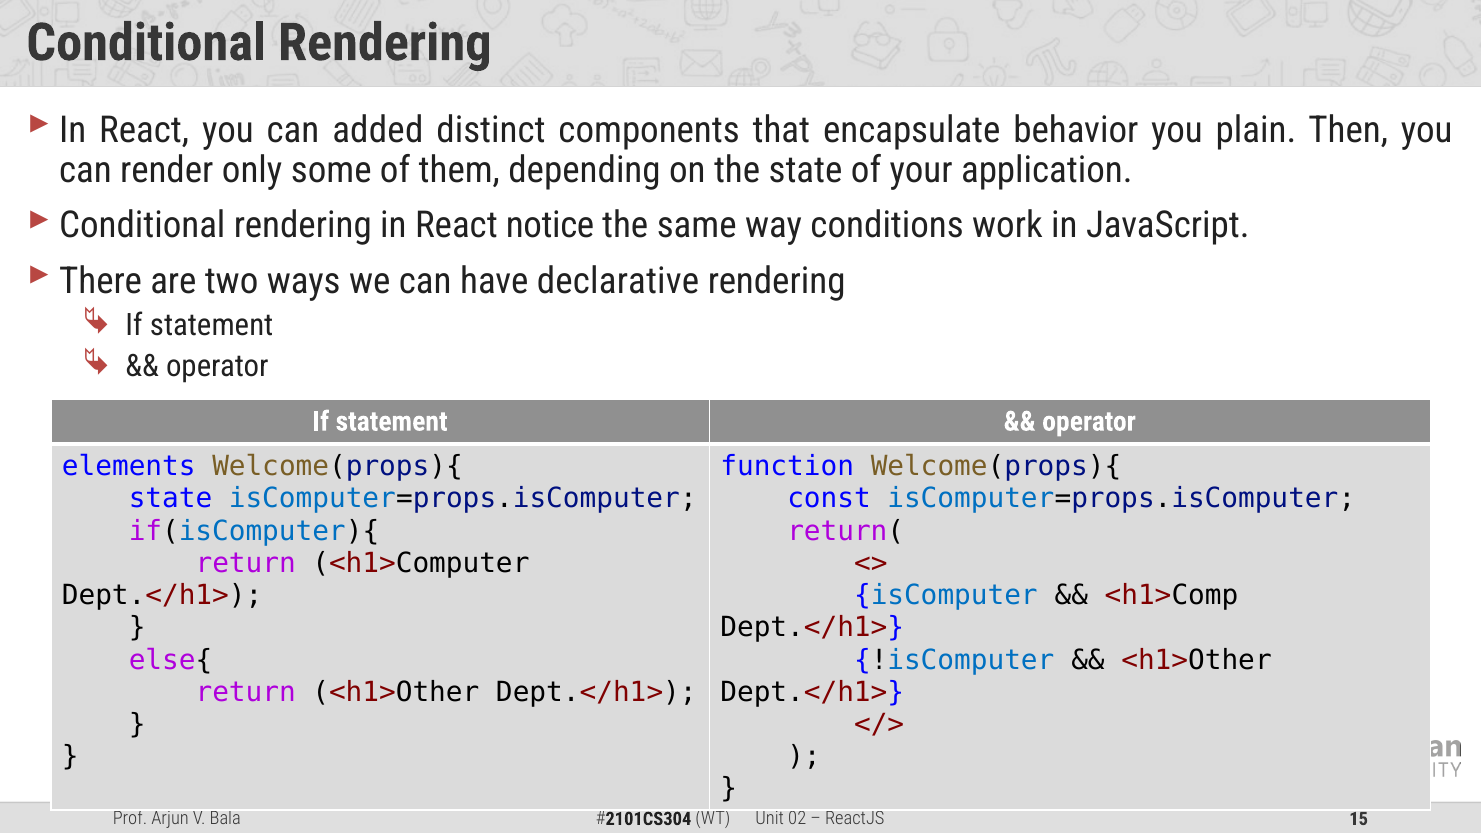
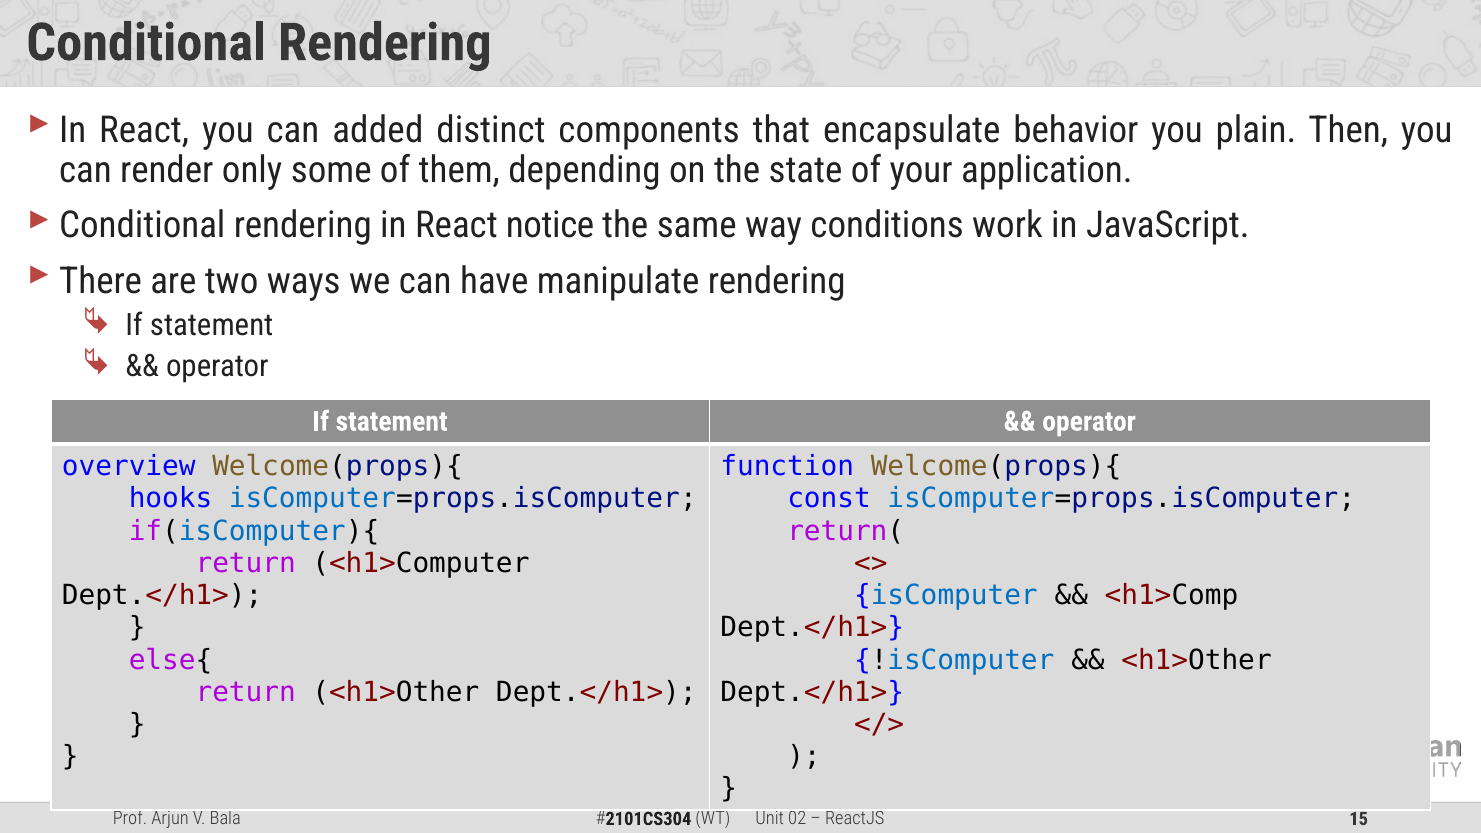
declarative: declarative -> manipulate
elements: elements -> overview
state at (171, 499): state -> hooks
